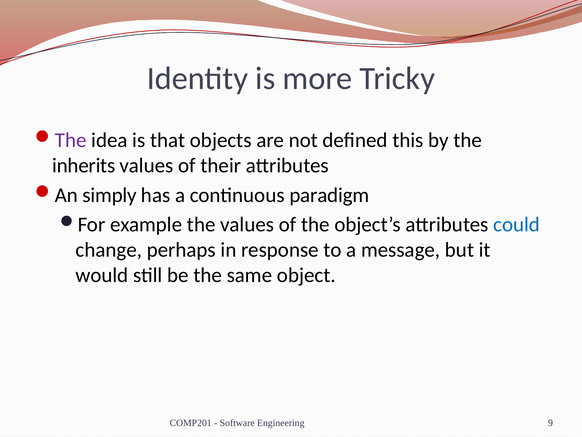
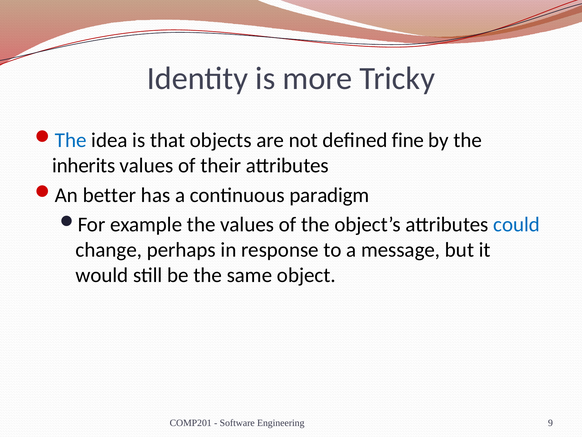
The at (71, 140) colour: purple -> blue
this: this -> fine
simply: simply -> better
